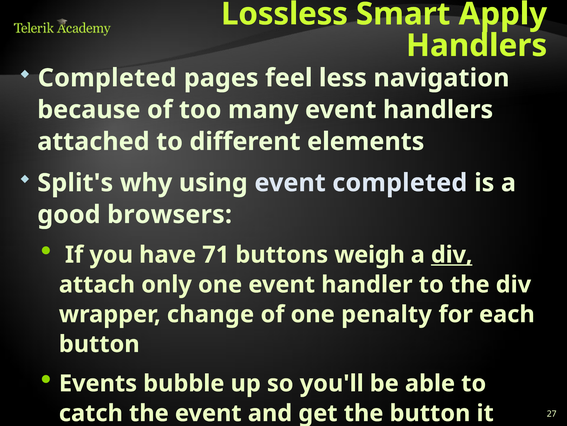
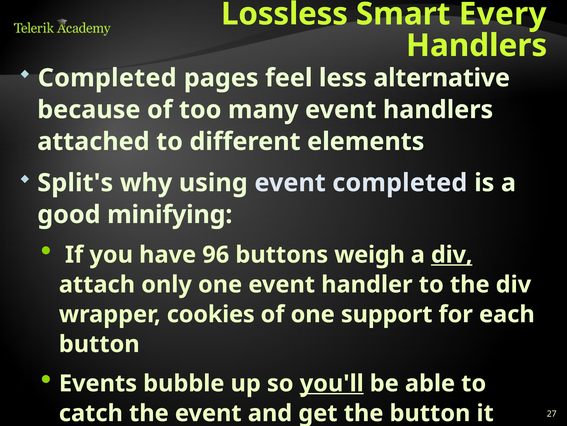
Apply: Apply -> Every
navigation: navigation -> alternative
browsers: browsers -> minifying
71: 71 -> 96
change: change -> cookies
penalty: penalty -> support
you'll underline: none -> present
